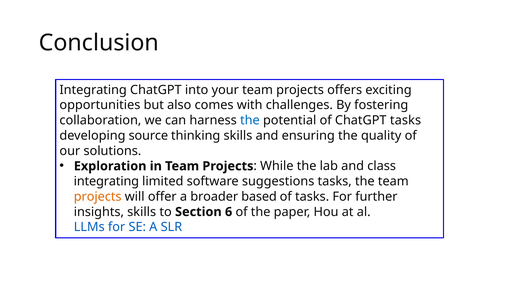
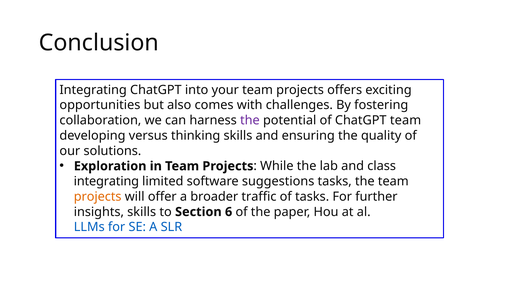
the at (250, 120) colour: blue -> purple
ChatGPT tasks: tasks -> team
source: source -> versus
based: based -> traffic
